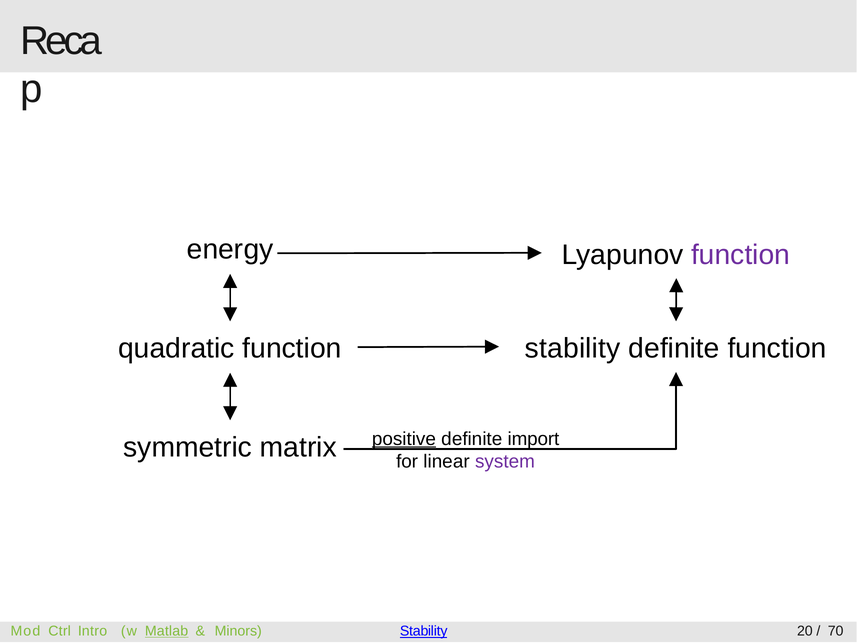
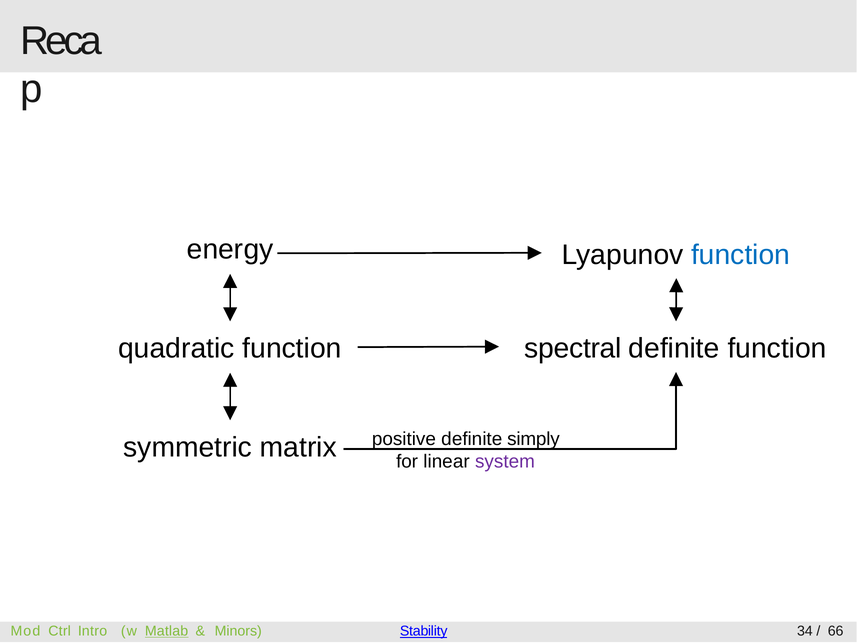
function at (741, 255) colour: purple -> blue
stability at (573, 349): stability -> spectral
positive underline: present -> none
import: import -> simply
20: 20 -> 34
70: 70 -> 66
